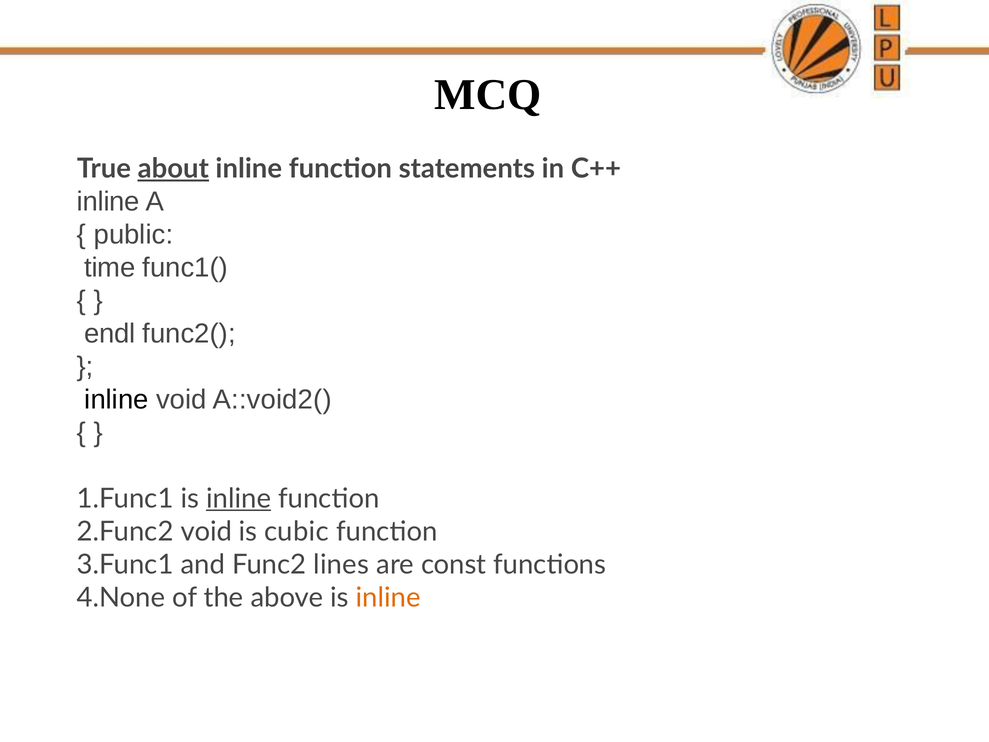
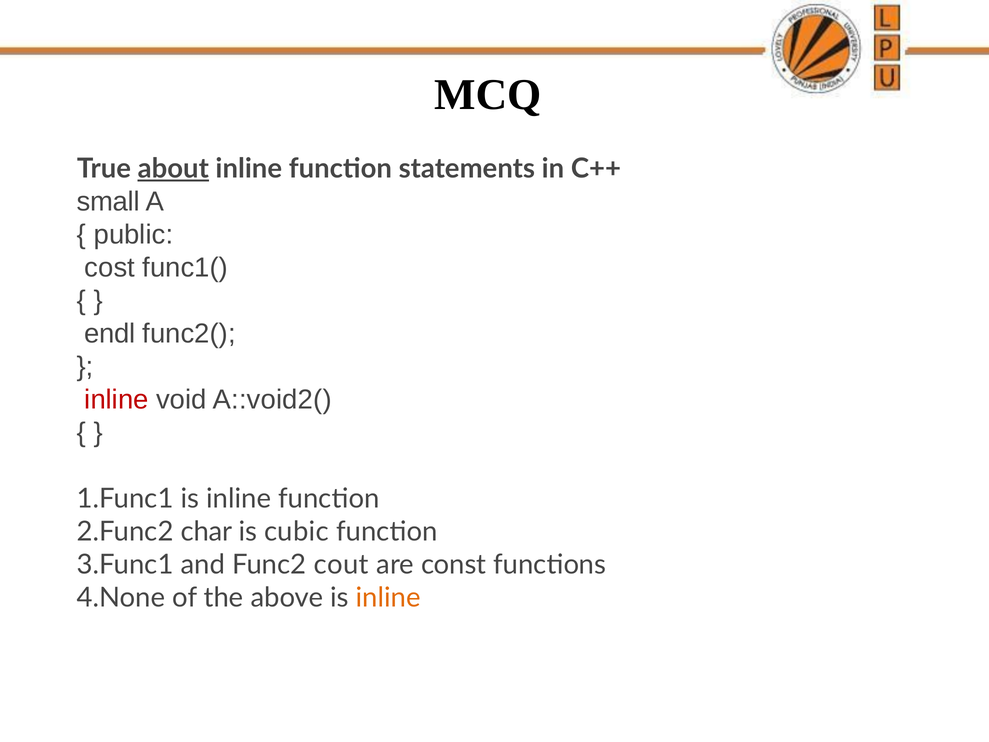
inline at (108, 202): inline -> small
time: time -> cost
inline at (117, 399) colour: black -> red
inline at (239, 498) underline: present -> none
void at (206, 531): void -> char
lines: lines -> cout
